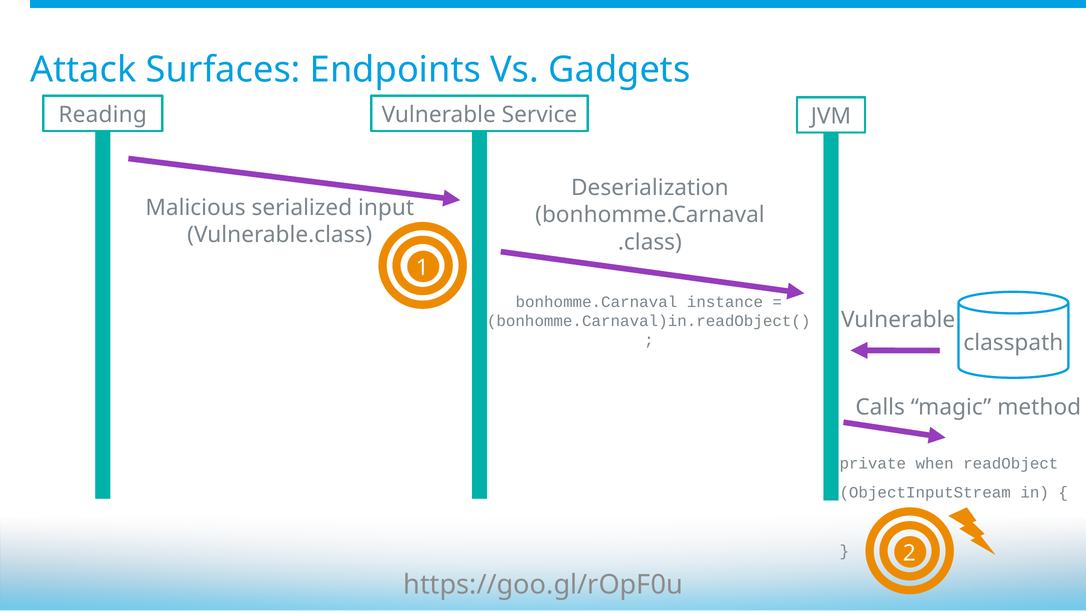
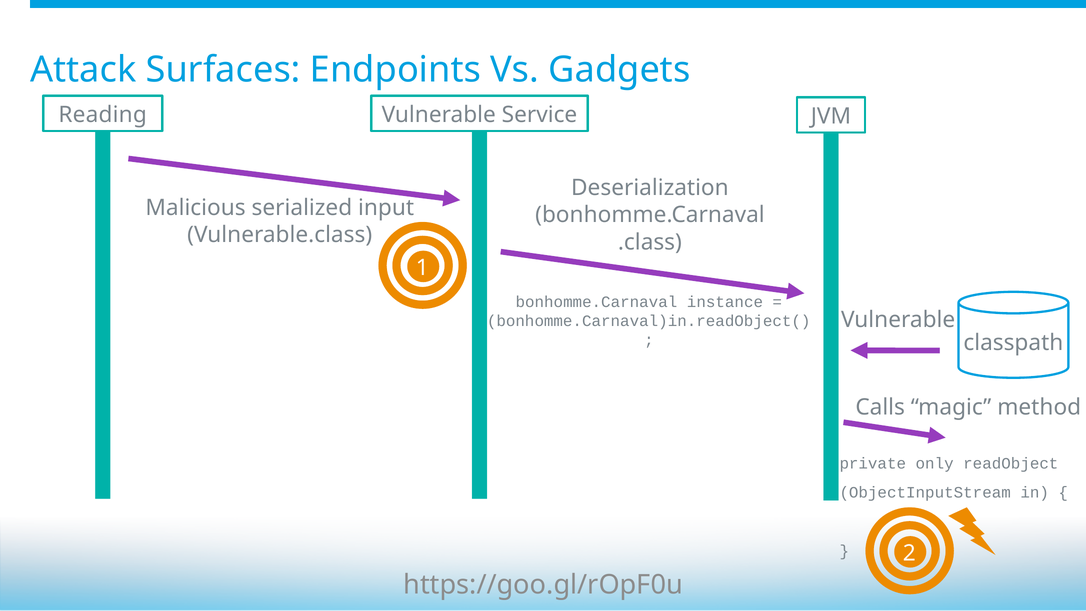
when: when -> only
